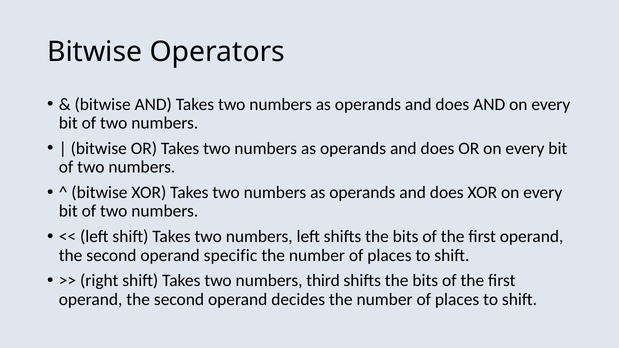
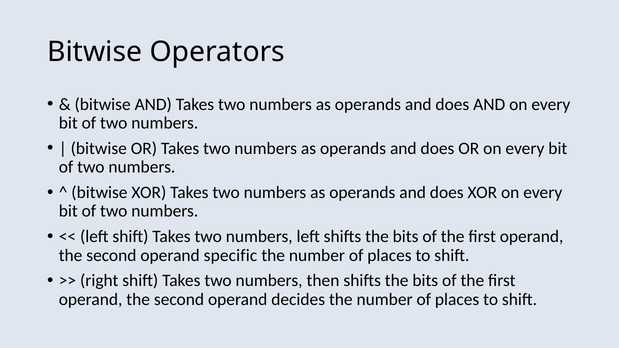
third: third -> then
